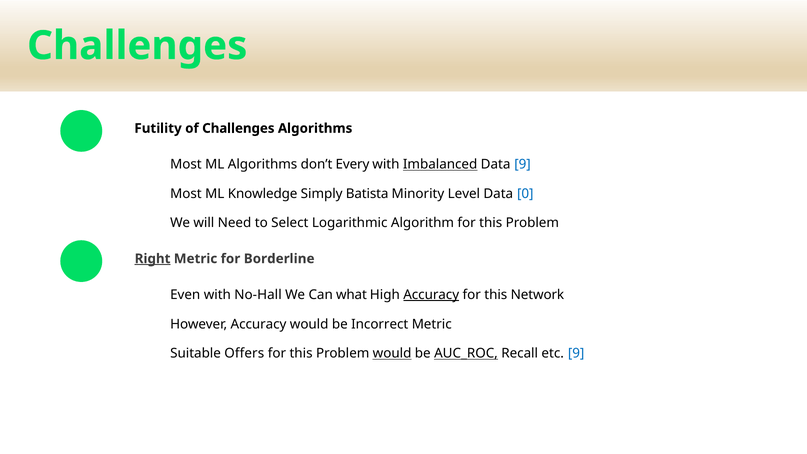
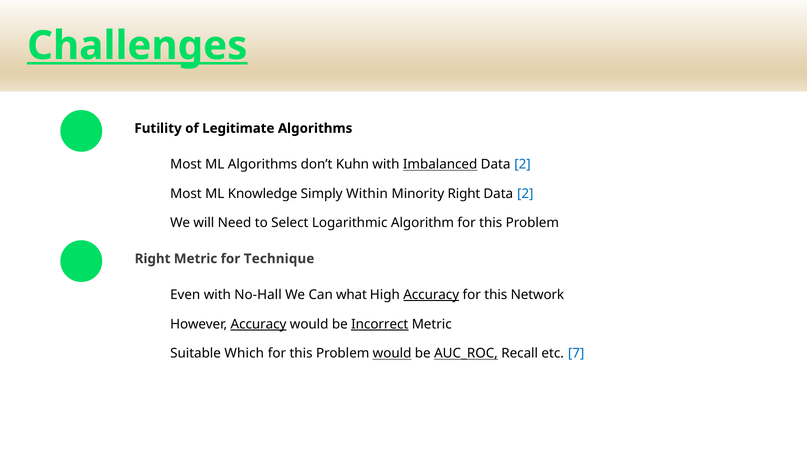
Challenges at (137, 46) underline: none -> present
of Challenges: Challenges -> Legitimate
Every: Every -> Kuhn
9 at (523, 164): 9 -> 2
Batista: Batista -> Within
Minority Level: Level -> Right
0 at (525, 194): 0 -> 2
Right at (153, 259) underline: present -> none
Borderline: Borderline -> Technique
Accuracy at (259, 324) underline: none -> present
Incorrect underline: none -> present
Offers: Offers -> Which
etc 9: 9 -> 7
